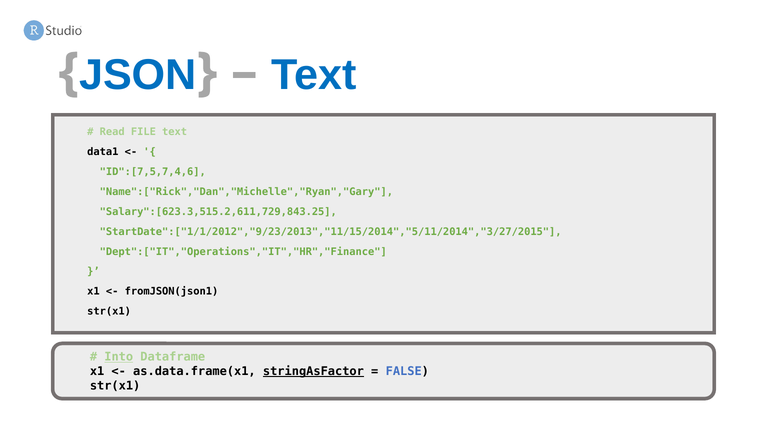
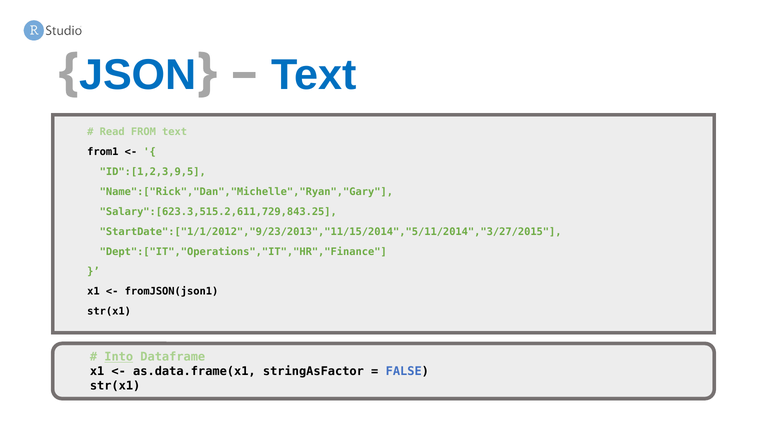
FILE: FILE -> FROM
data1: data1 -> from1
ID":[7,5,7,4,6: ID":[7,5,7,4,6 -> ID":[1,2,3,9,5
stringAsFactor underline: present -> none
